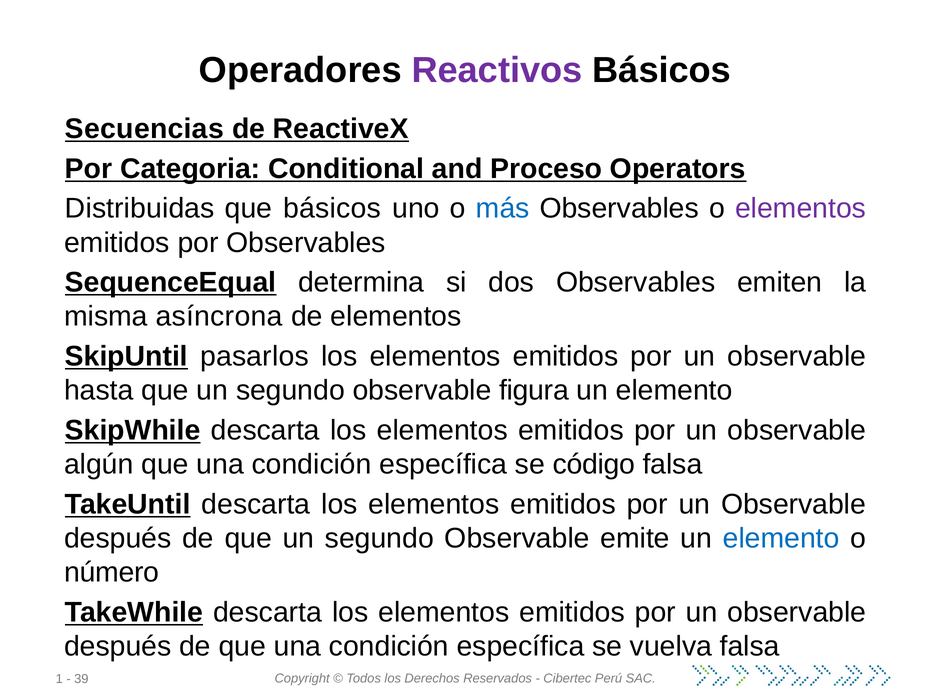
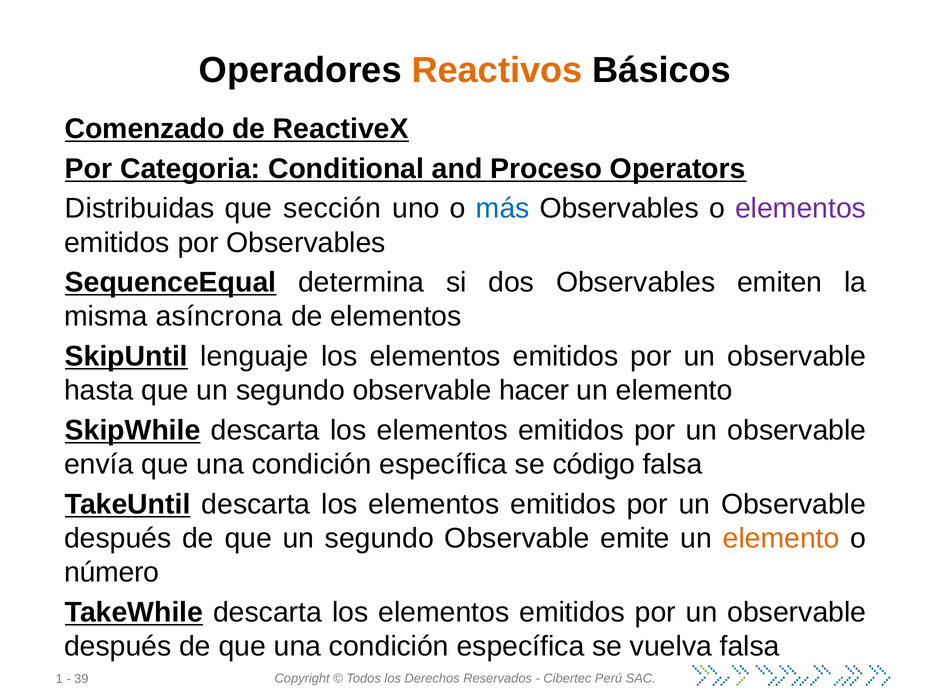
Reactivos colour: purple -> orange
Secuencias: Secuencias -> Comenzado
que básicos: básicos -> sección
pasarlos: pasarlos -> lenguaje
figura: figura -> hacer
algún: algún -> envía
elemento at (781, 538) colour: blue -> orange
